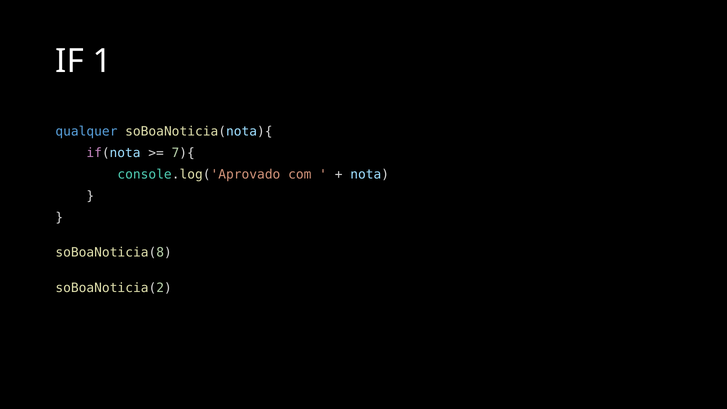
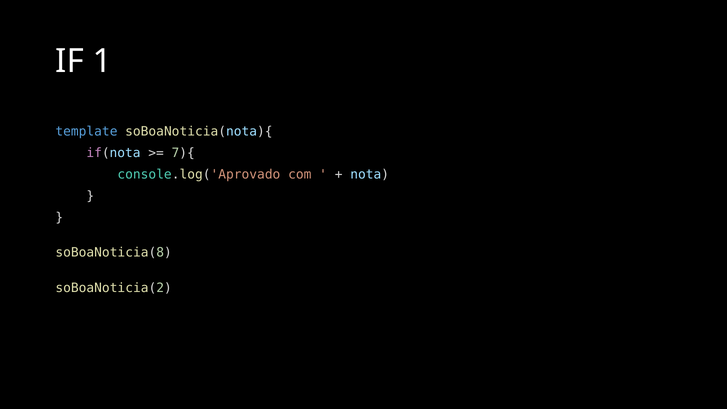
qualquer: qualquer -> template
